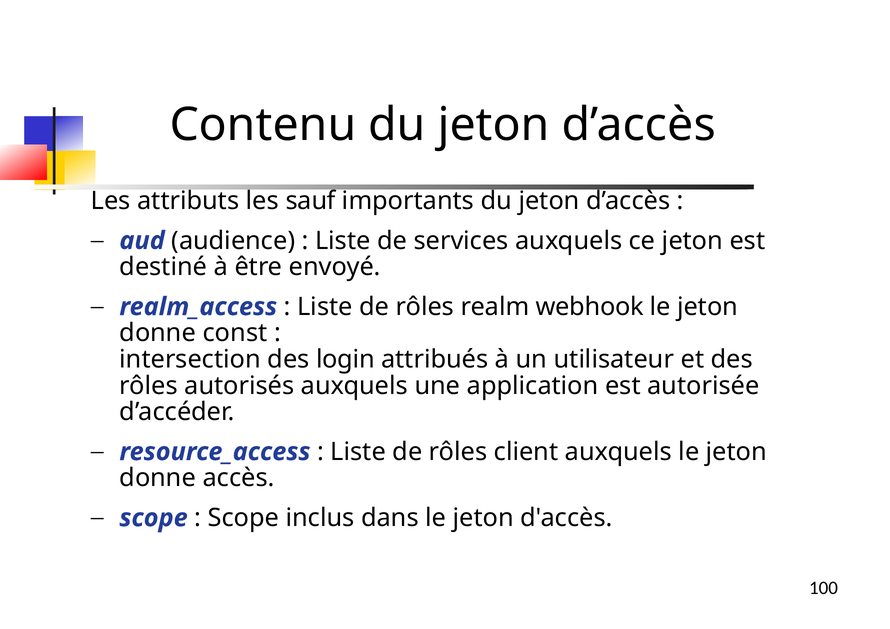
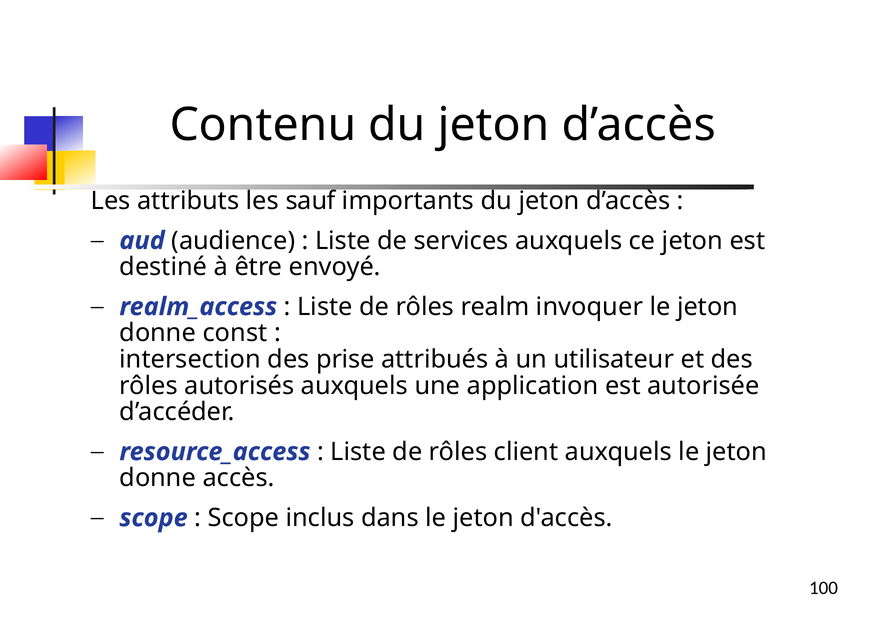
webhook: webhook -> invoquer
login: login -> prise
